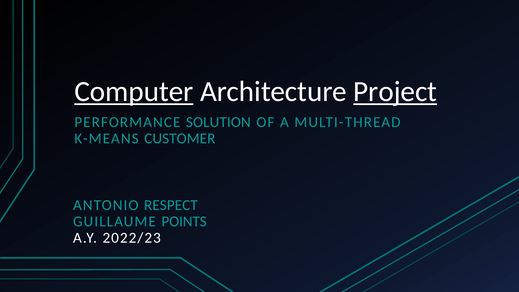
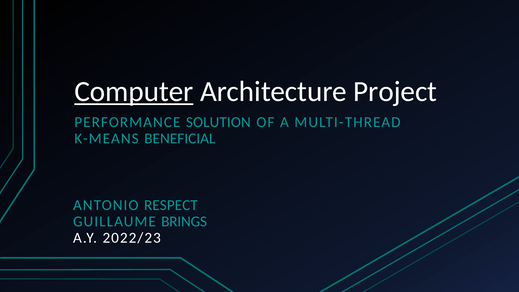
Project underline: present -> none
CUSTOMER: CUSTOMER -> BENEFICIAL
POINTS: POINTS -> BRINGS
